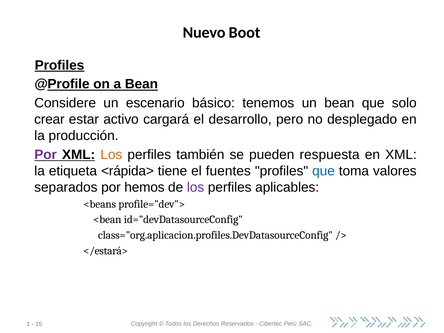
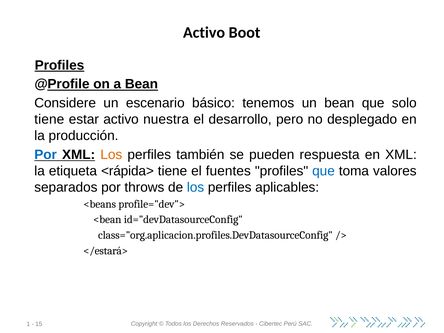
Nuevo at (204, 33): Nuevo -> Activo
crear at (49, 119): crear -> tiene
cargará: cargará -> nuestra
Por at (46, 155) colour: purple -> blue
hemos: hemos -> throws
los at (196, 187) colour: purple -> blue
